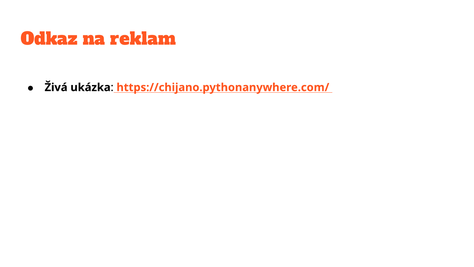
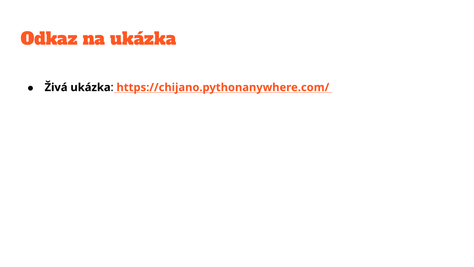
na reklam: reklam -> ukázka
